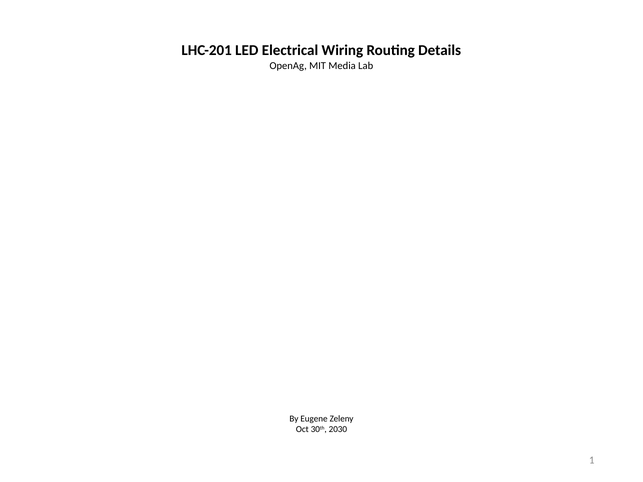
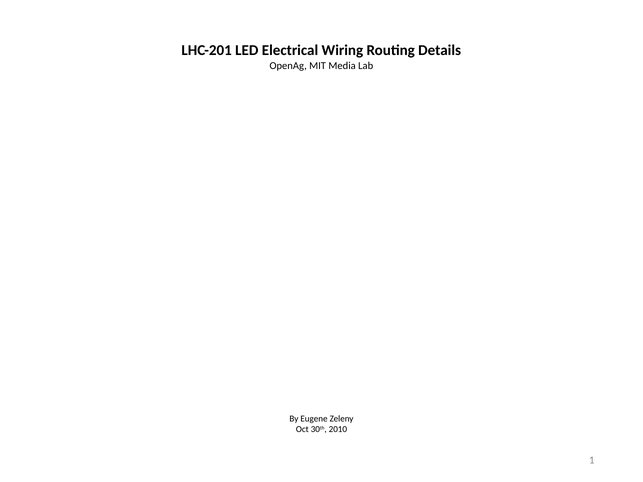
2030: 2030 -> 2010
